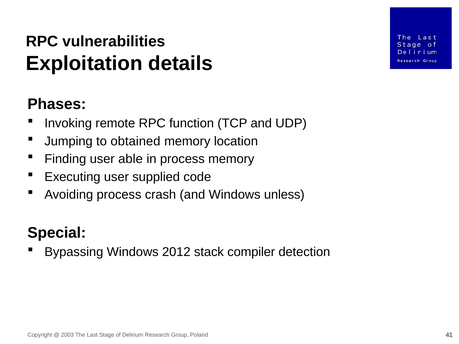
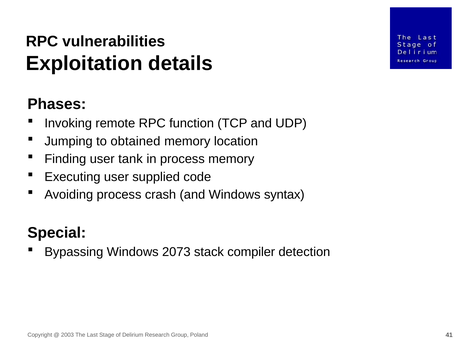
able: able -> tank
unless: unless -> syntax
2012: 2012 -> 2073
